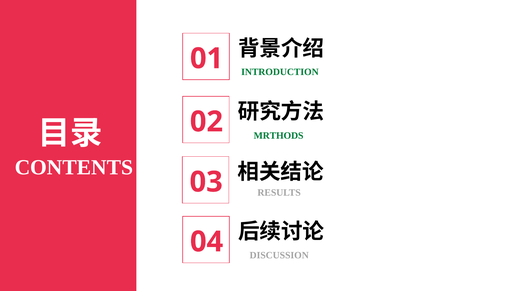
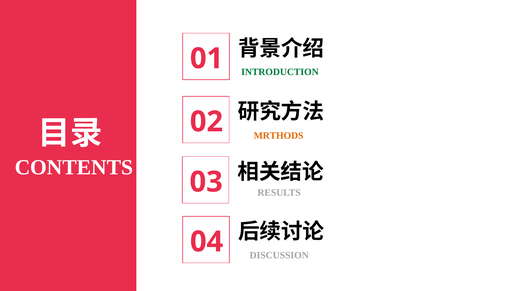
MRTHODS colour: green -> orange
